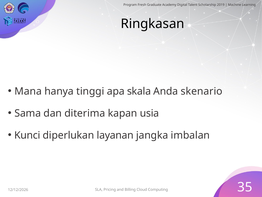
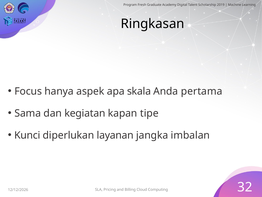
Mana: Mana -> Focus
tinggi: tinggi -> aspek
skenario: skenario -> pertama
diterima: diterima -> kegiatan
usia: usia -> tipe
35: 35 -> 32
